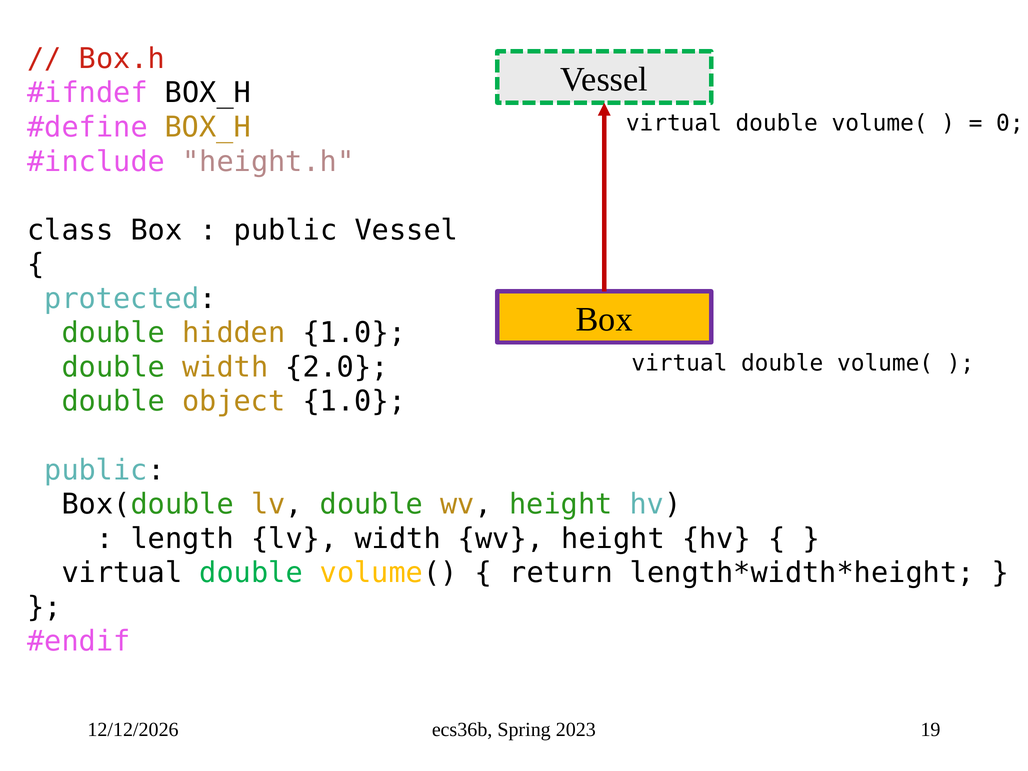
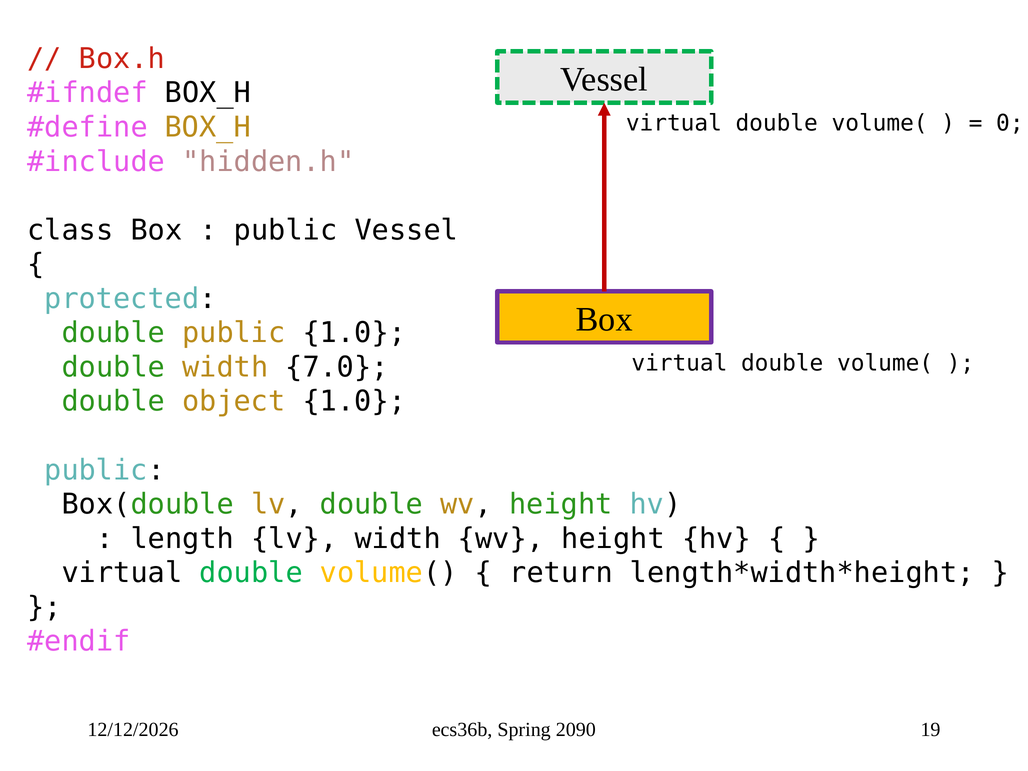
height.h: height.h -> hidden.h
double hidden: hidden -> public
2.0: 2.0 -> 7.0
2023: 2023 -> 2090
